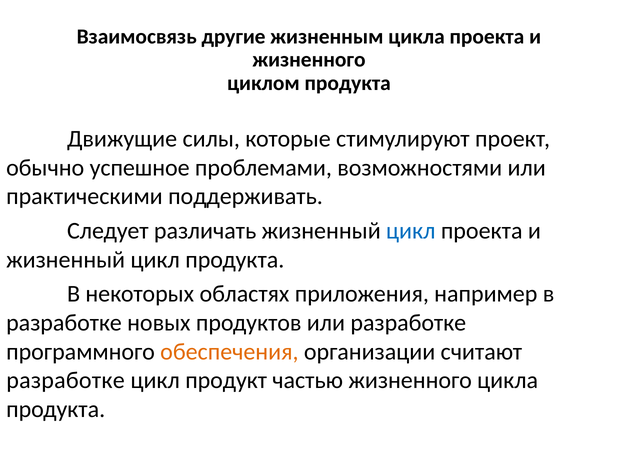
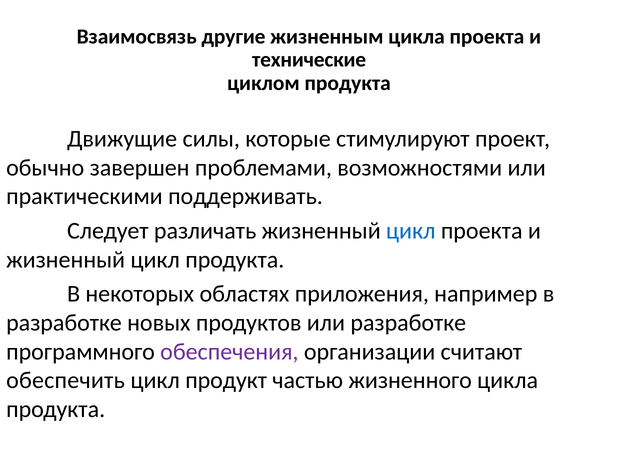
жизненного at (309, 60): жизненного -> технические
успешное: успешное -> завершен
обеспечения colour: orange -> purple
разработке at (66, 381): разработке -> обеспечить
